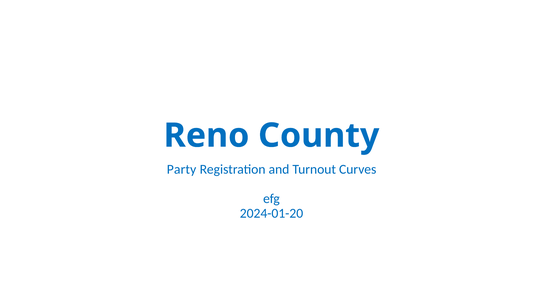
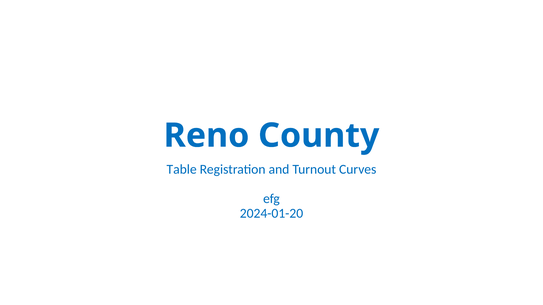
Party: Party -> Table
